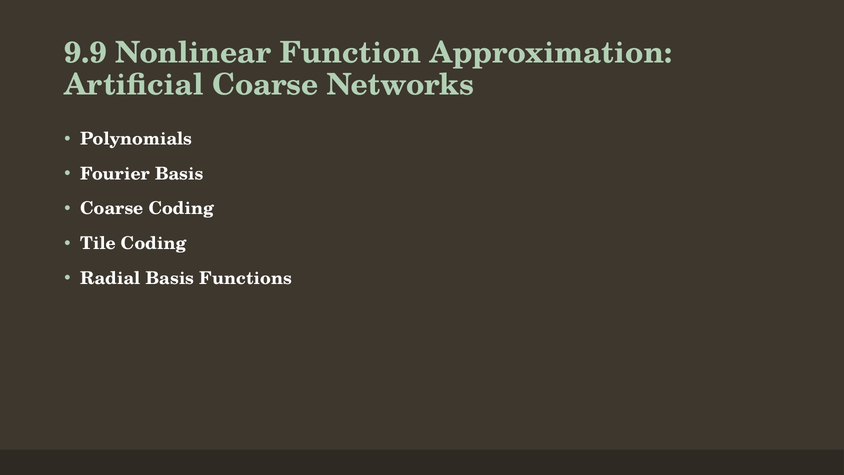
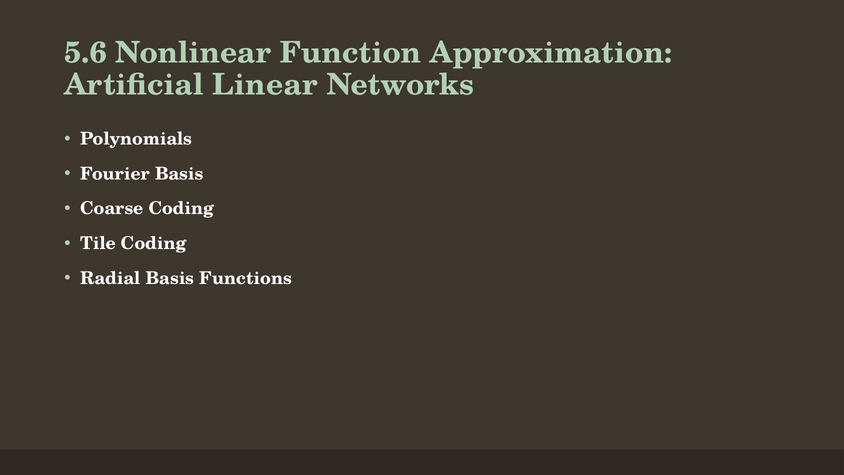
9.9: 9.9 -> 5.6
Artificial Coarse: Coarse -> Linear
